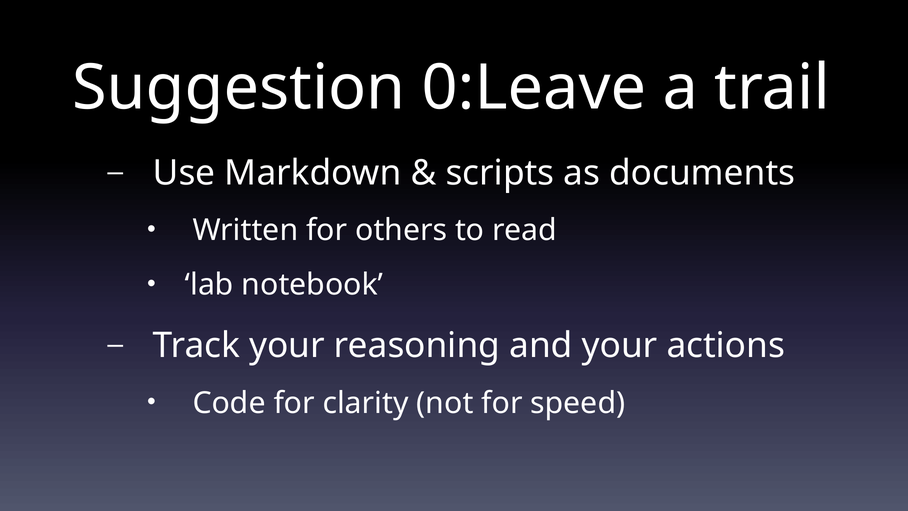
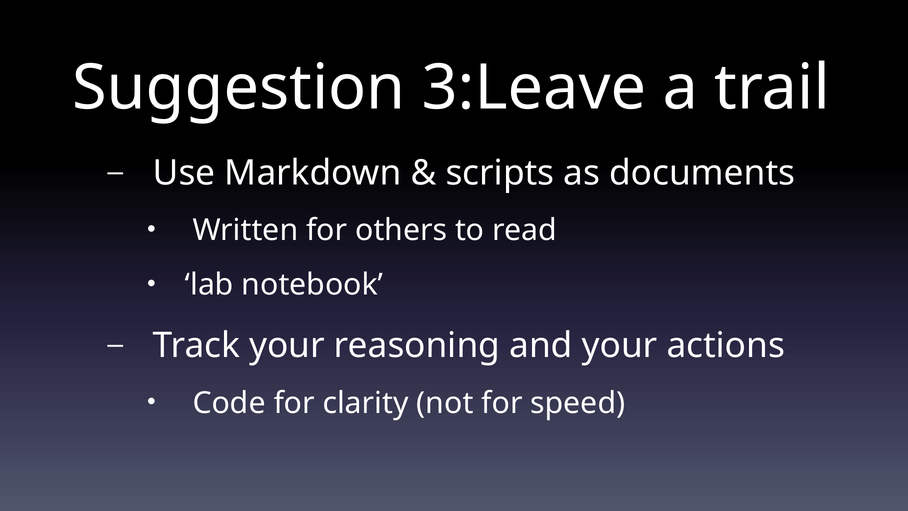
0:Leave: 0:Leave -> 3:Leave
